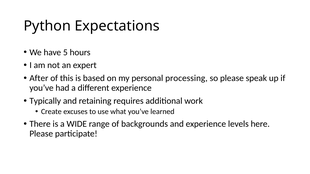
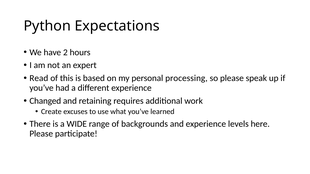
5: 5 -> 2
After: After -> Read
Typically: Typically -> Changed
